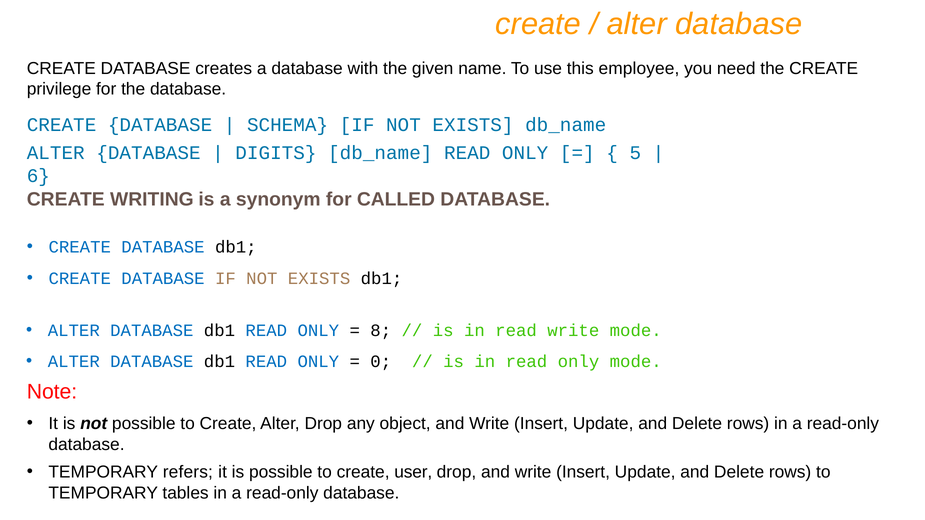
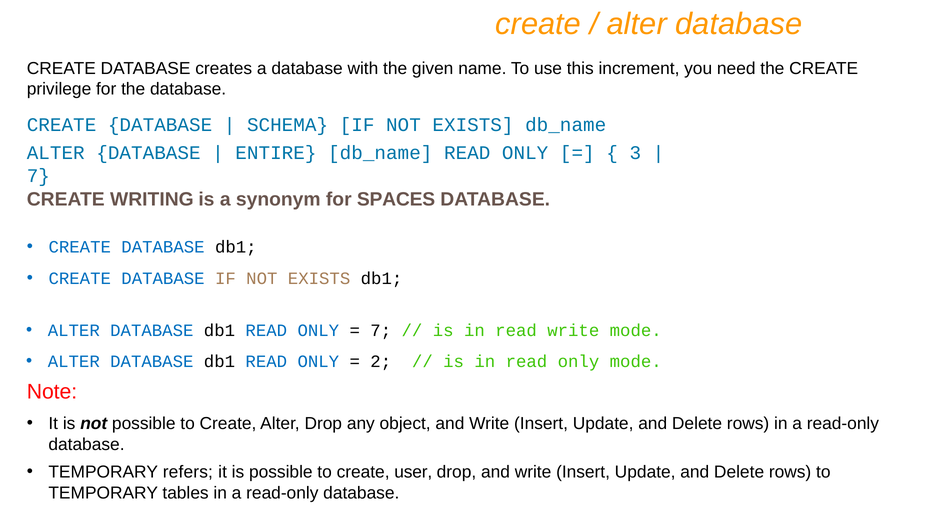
employee: employee -> increment
DIGITS: DIGITS -> ENTIRE
5: 5 -> 3
6 at (38, 176): 6 -> 7
CALLED: CALLED -> SPACES
8 at (381, 330): 8 -> 7
0: 0 -> 2
